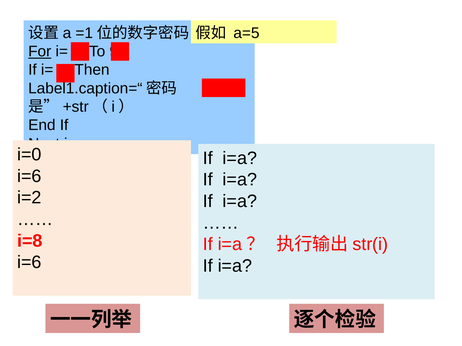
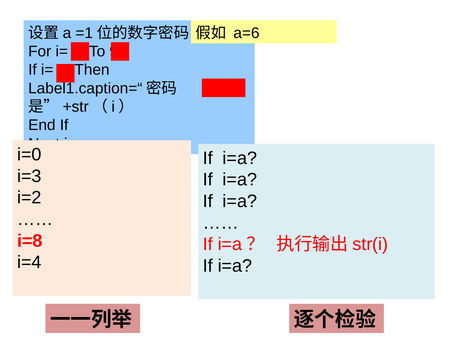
a=5: a=5 -> a=6
For underline: present -> none
i=6 at (29, 176): i=6 -> i=3
i=6 at (29, 263): i=6 -> i=4
